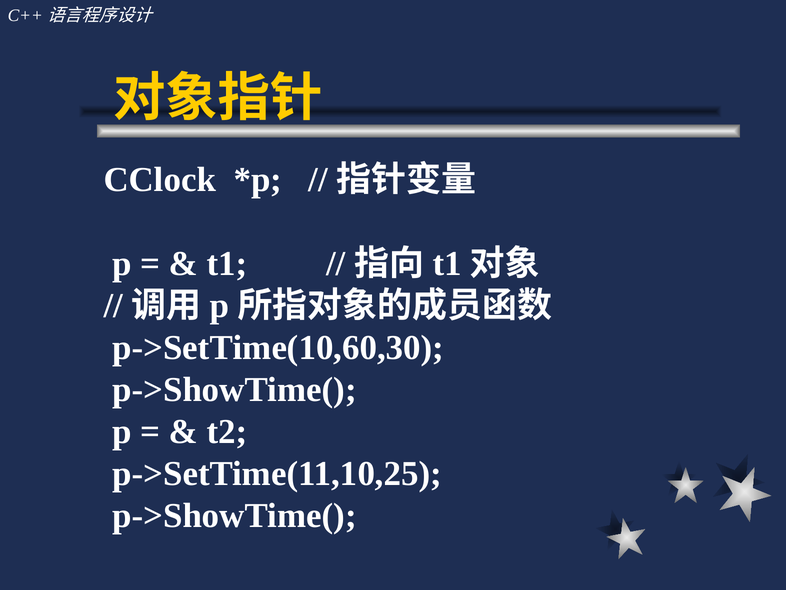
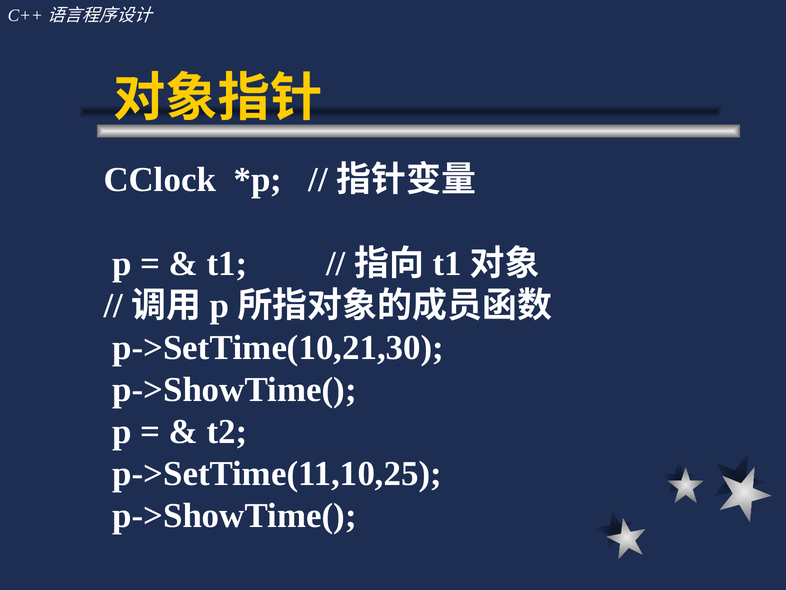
p->SetTime(10,60,30: p->SetTime(10,60,30 -> p->SetTime(10,21,30
